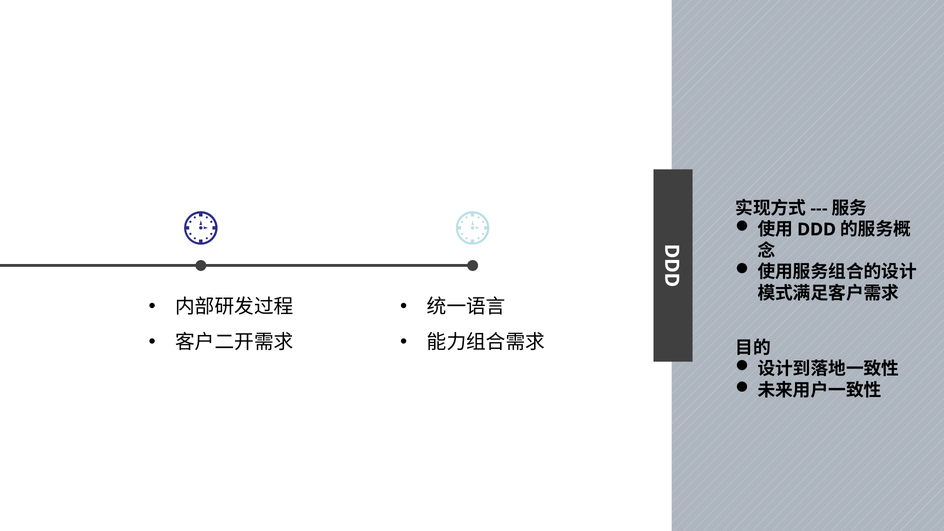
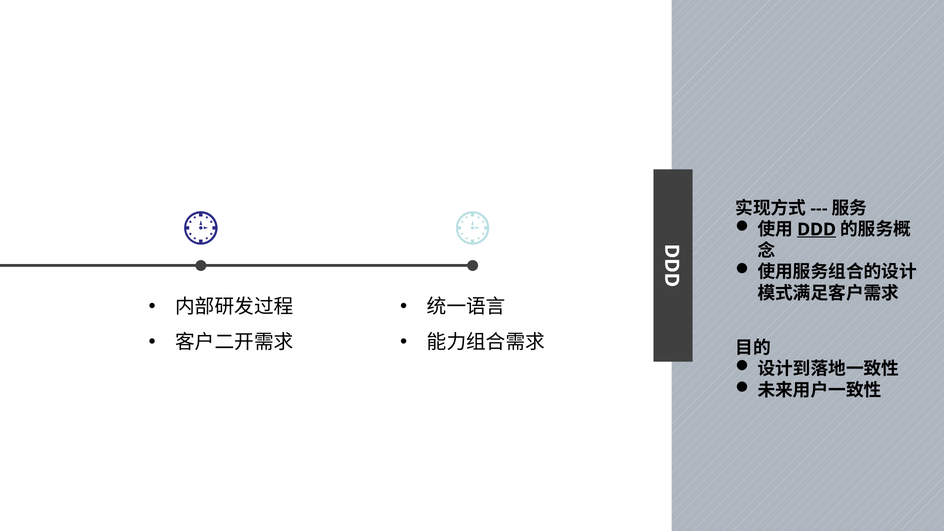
DDD underline: none -> present
